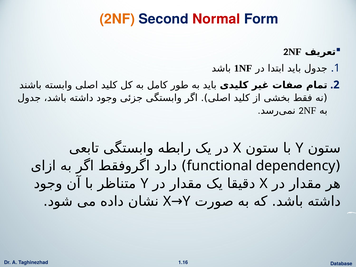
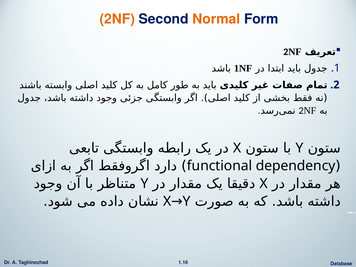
Normal colour: red -> orange
